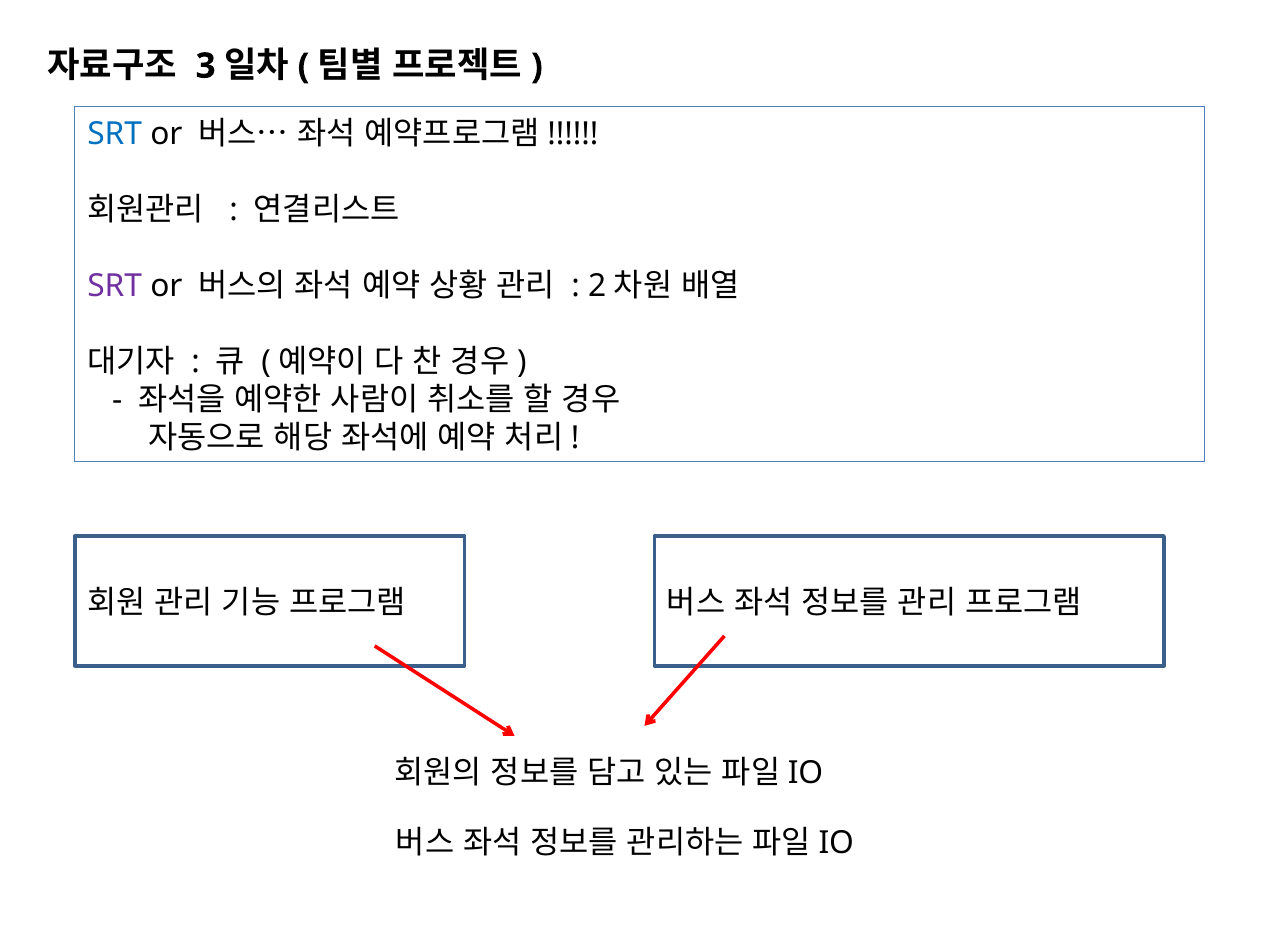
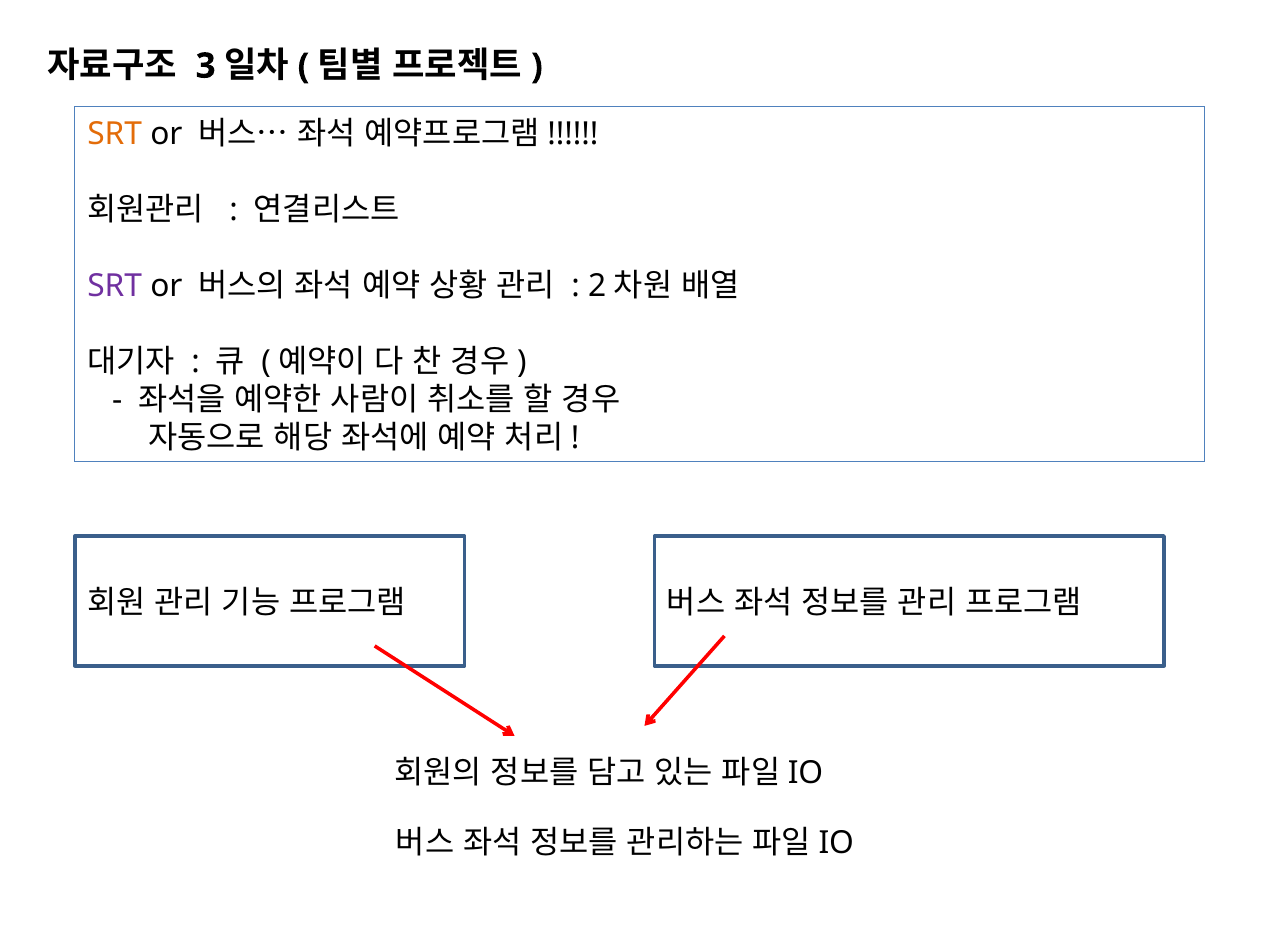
SRT at (115, 134) colour: blue -> orange
